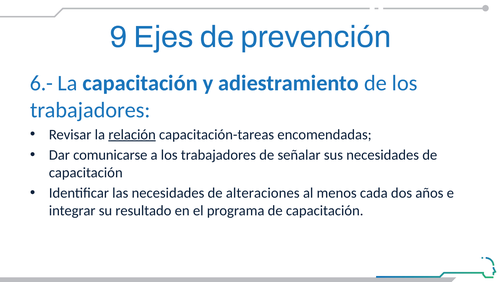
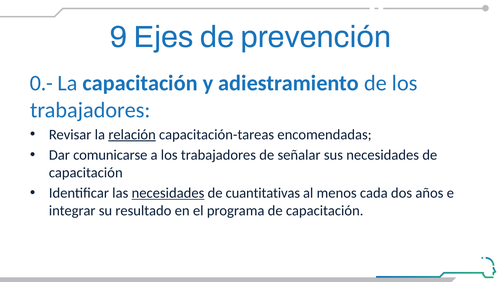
6.-: 6.- -> 0.-
necesidades at (168, 193) underline: none -> present
alteraciones: alteraciones -> cuantitativas
